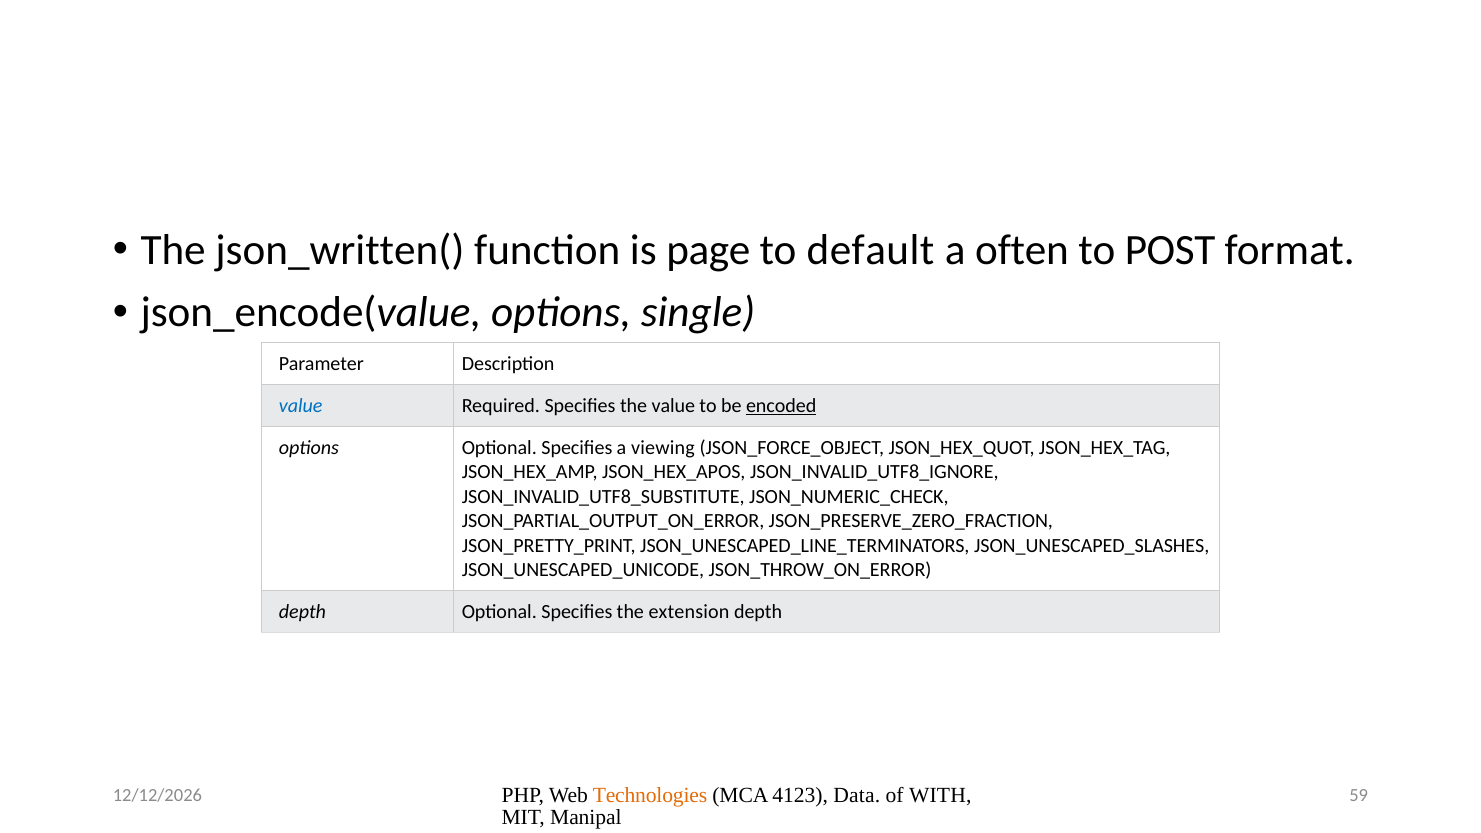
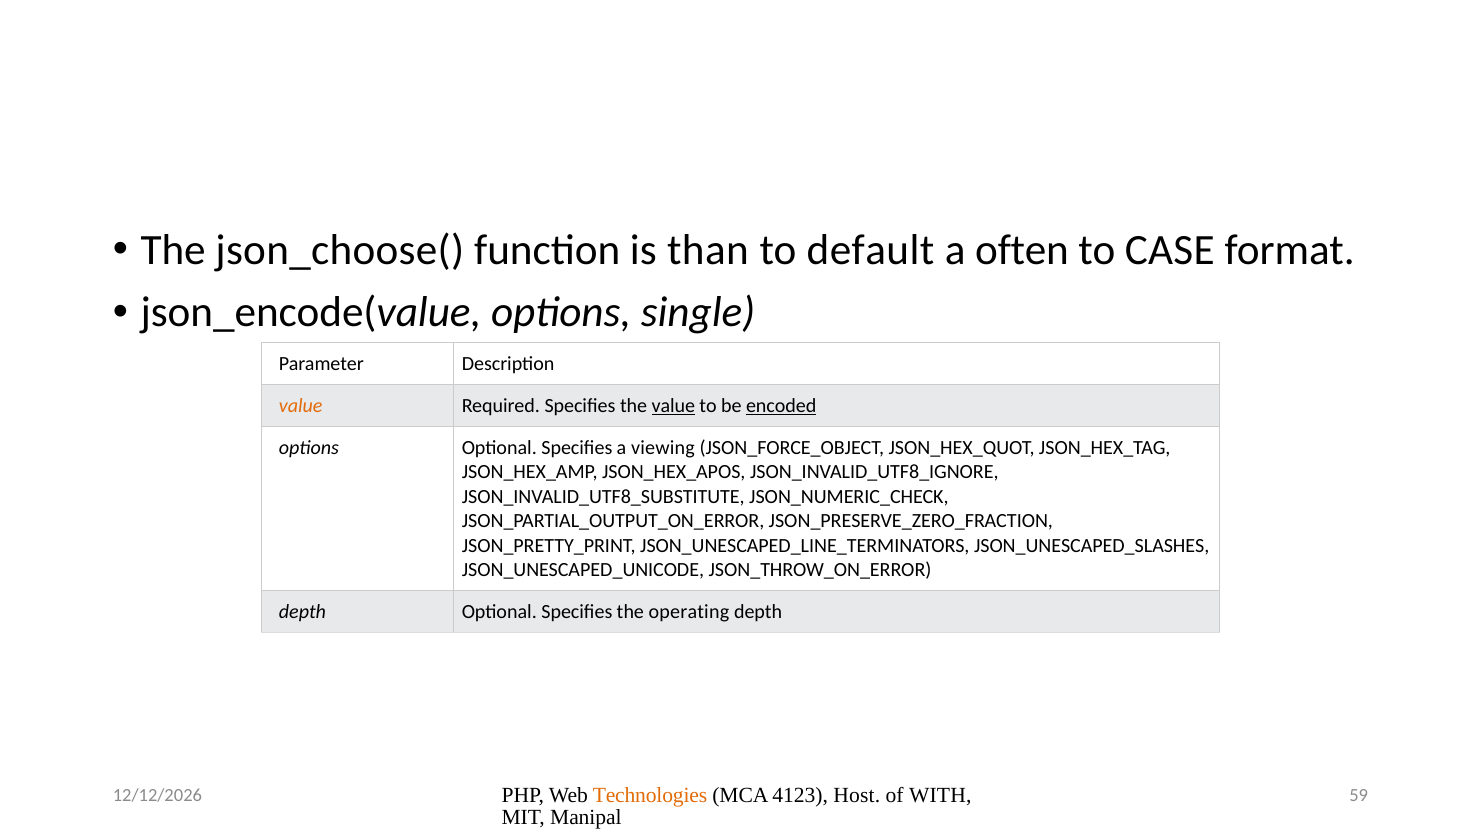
json_written(: json_written( -> json_choose(
page: page -> than
POST: POST -> CASE
value at (301, 406) colour: blue -> orange
value at (673, 406) underline: none -> present
extension: extension -> operating
Data: Data -> Host
